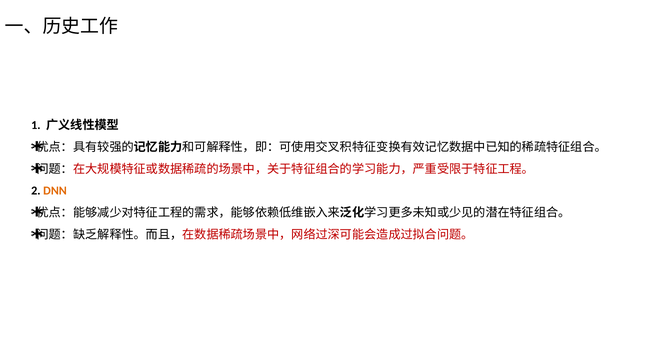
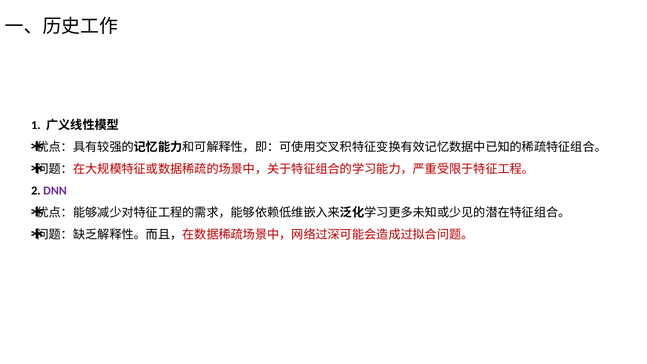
DNN colour: orange -> purple
